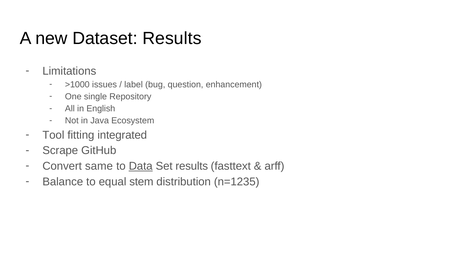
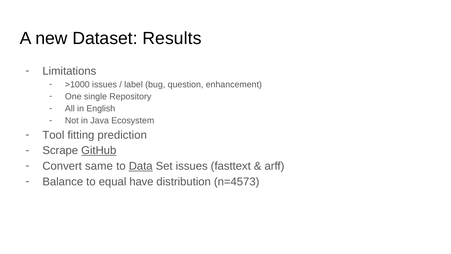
integrated: integrated -> prediction
GitHub underline: none -> present
Set results: results -> issues
stem: stem -> have
n=1235: n=1235 -> n=4573
